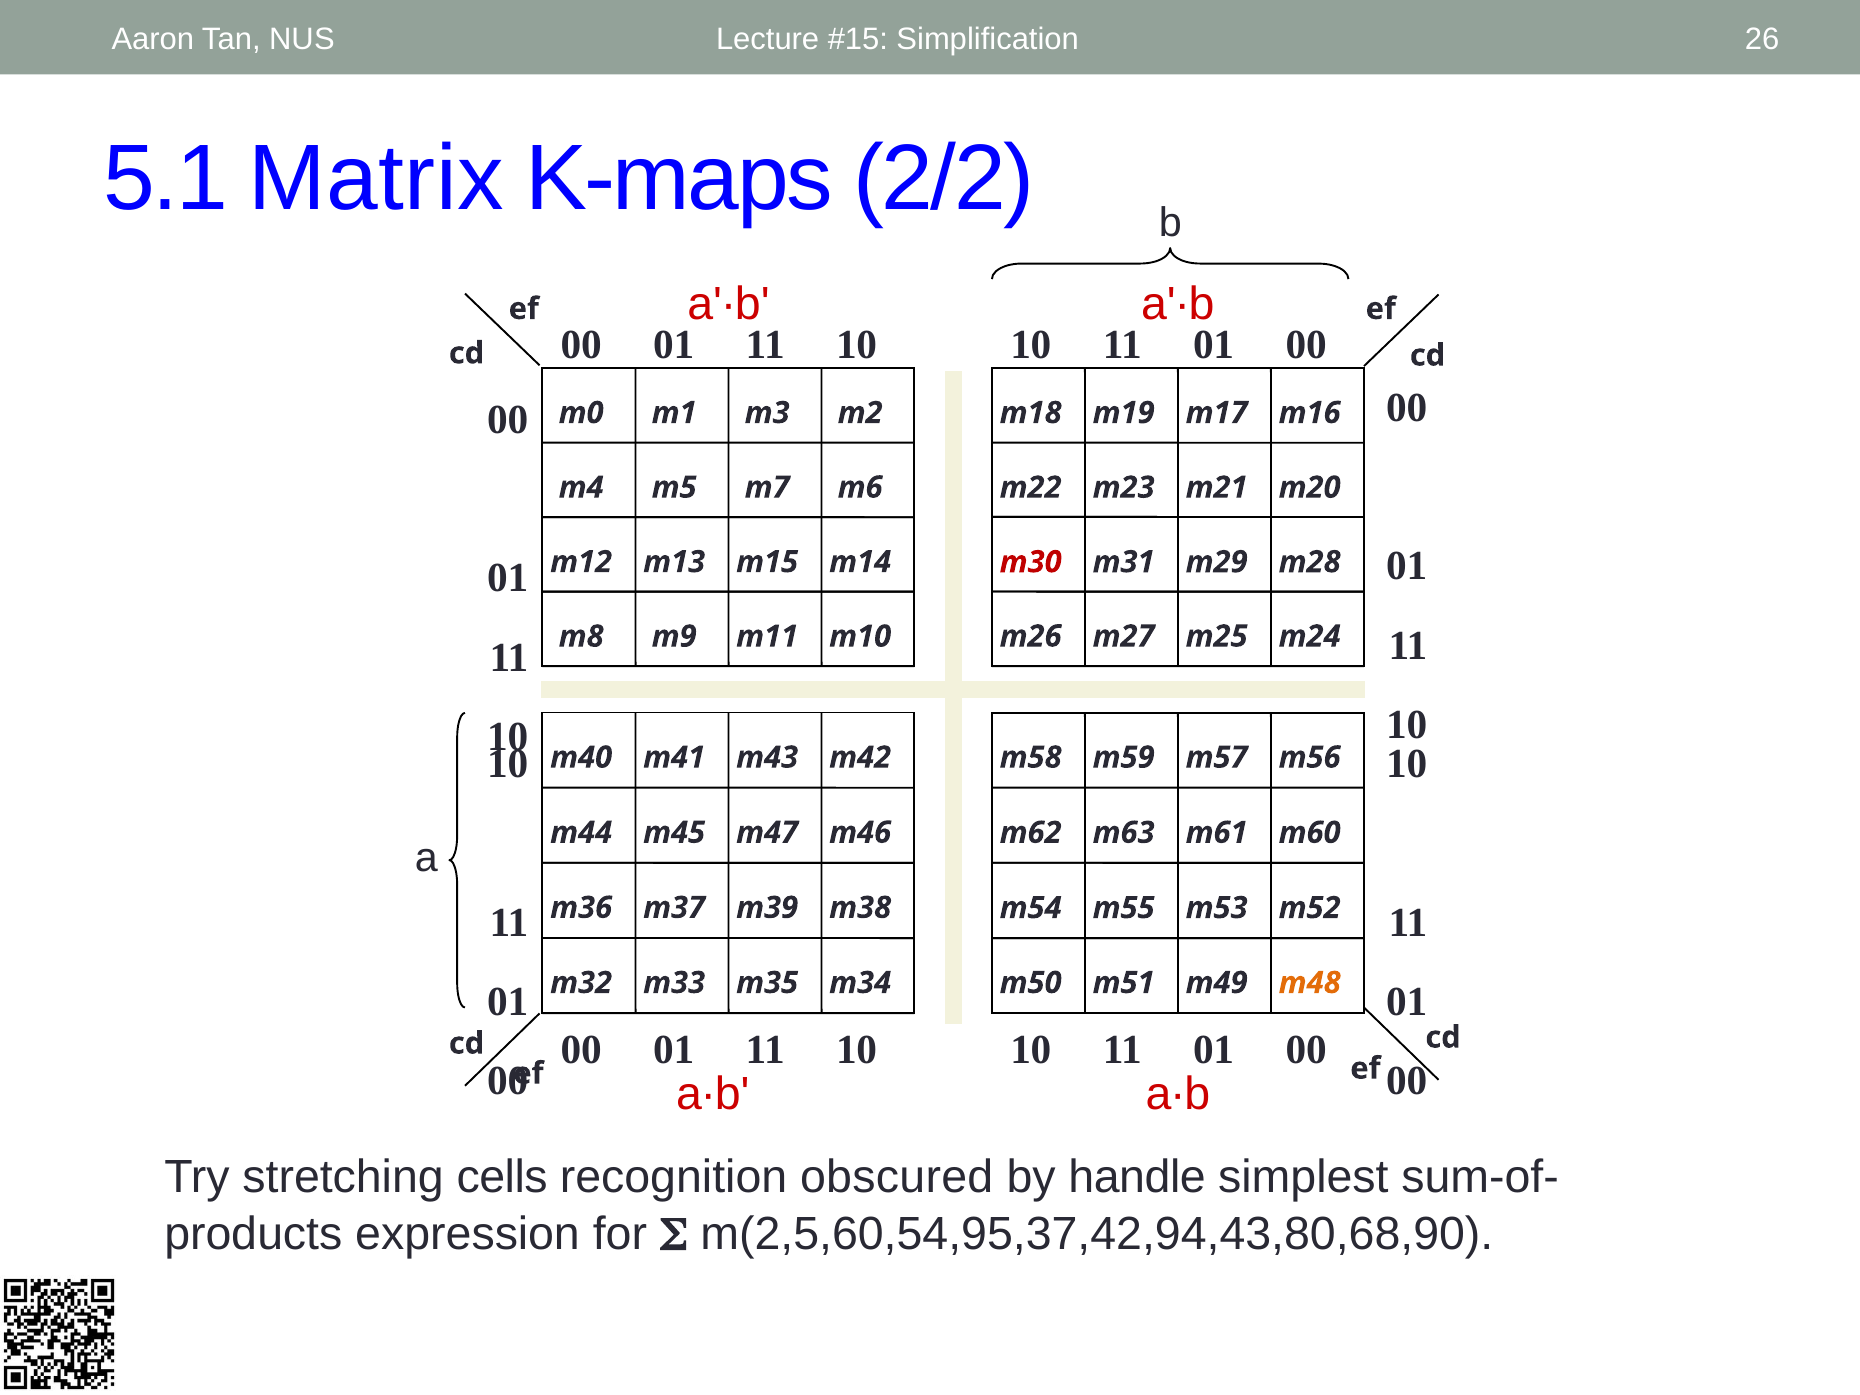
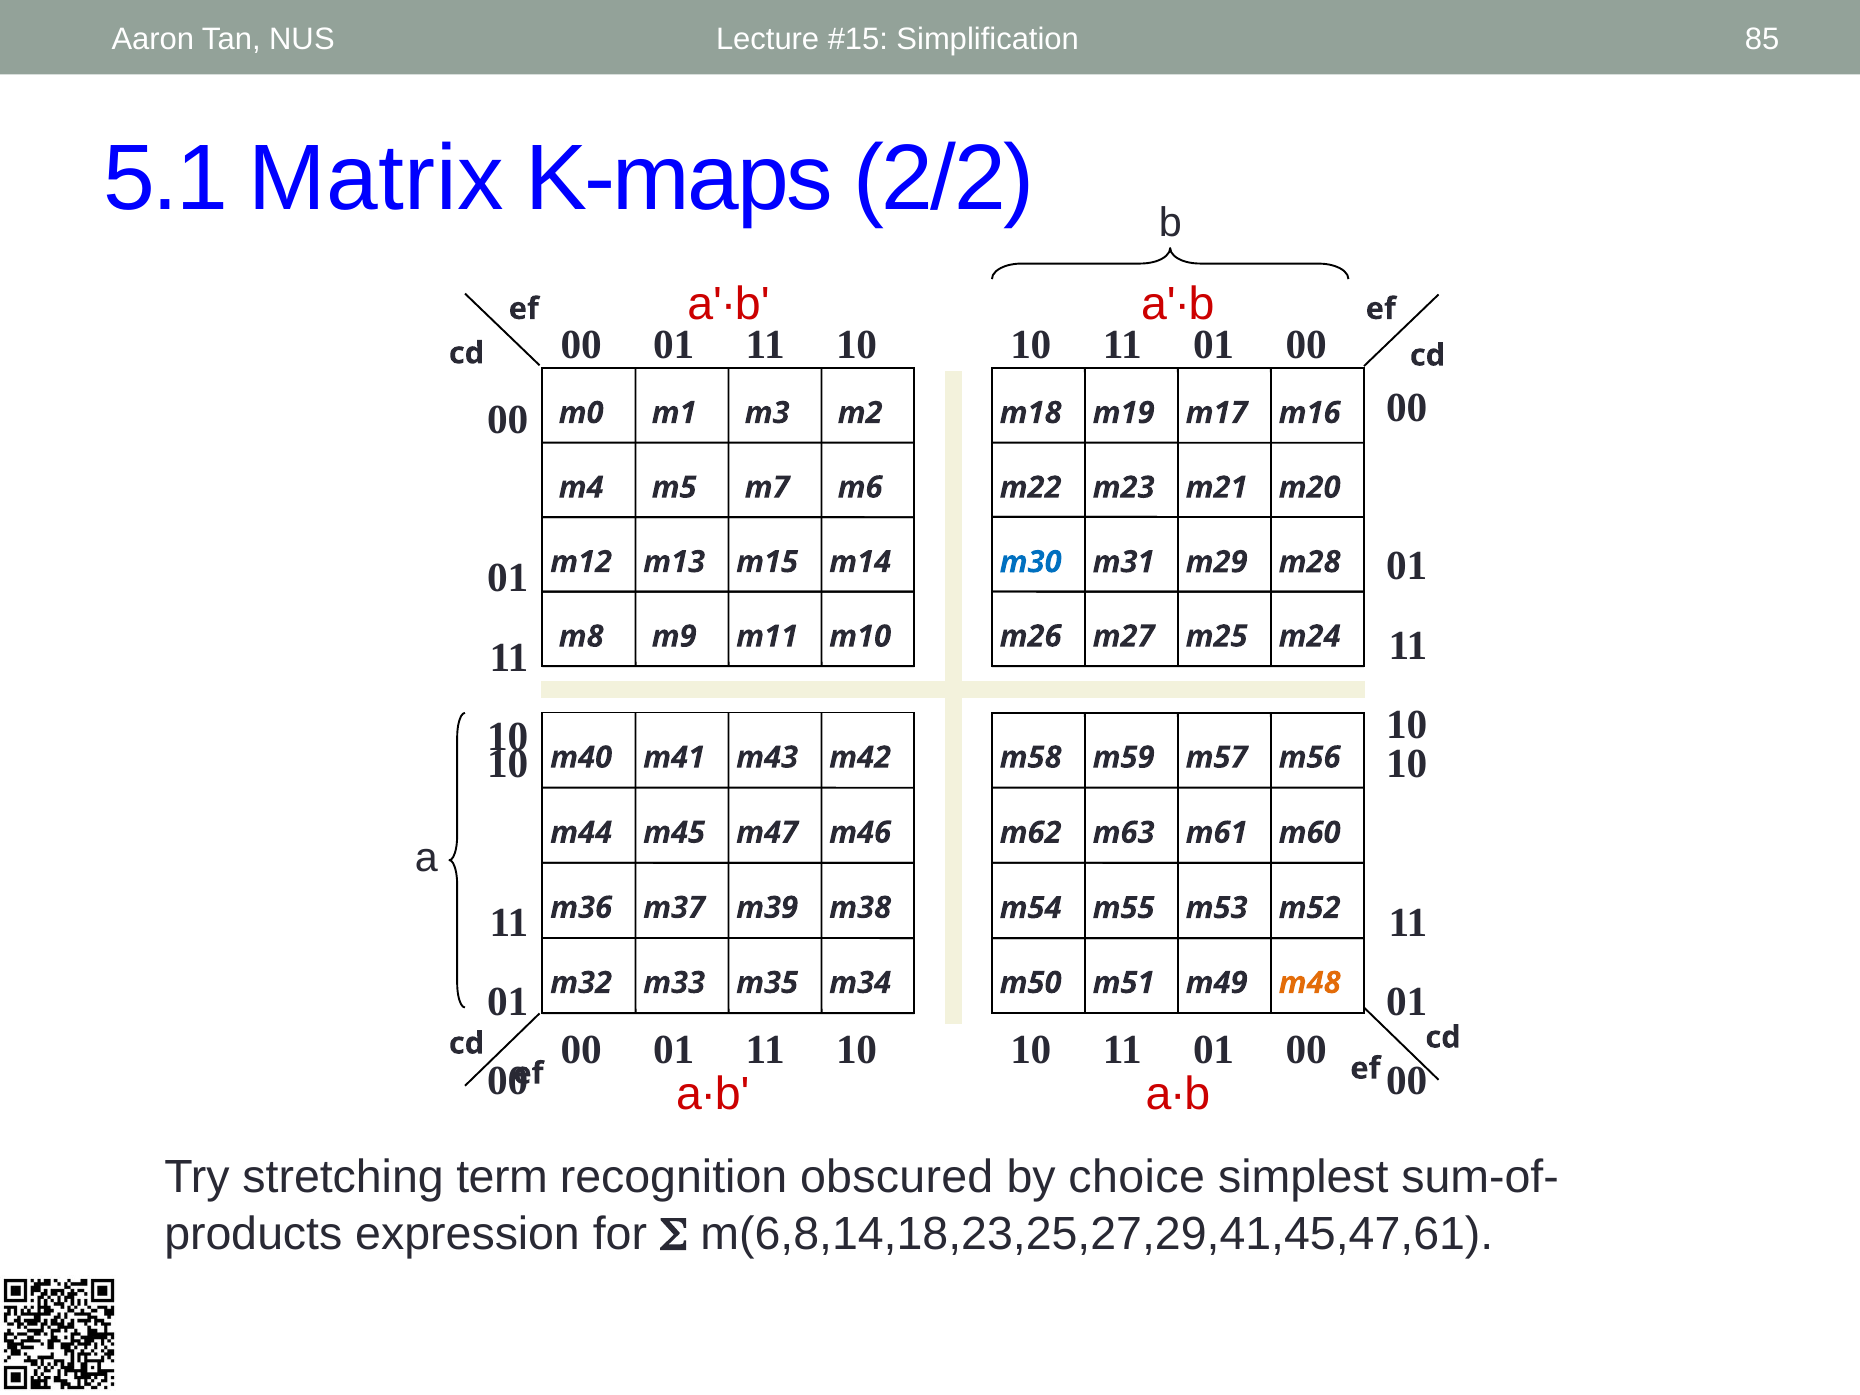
26: 26 -> 85
m30 colour: red -> blue
cells: cells -> term
handle: handle -> choice
m(2,5,60,54,95,37,42,94,43,80,68,90: m(2,5,60,54,95,37,42,94,43,80,68,90 -> m(6,8,14,18,23,25,27,29,41,45,47,61
